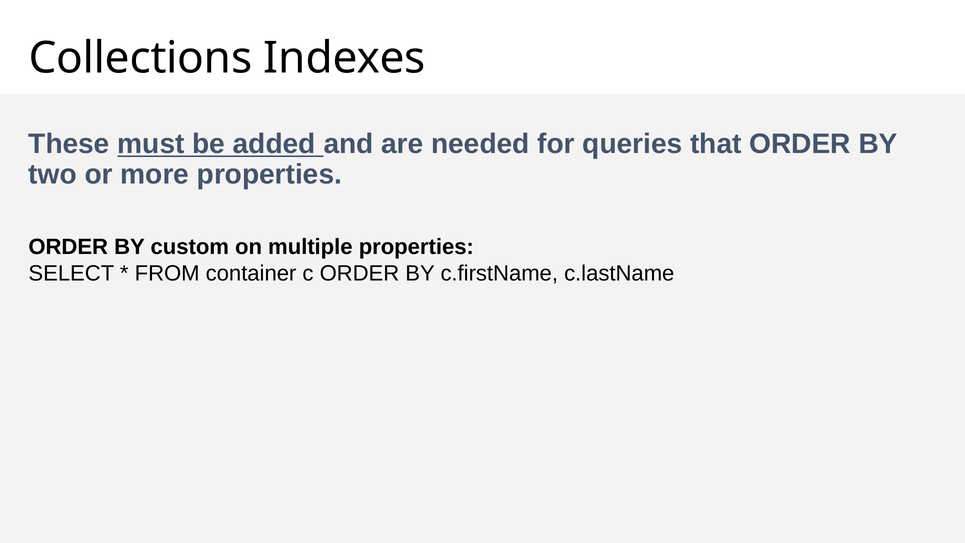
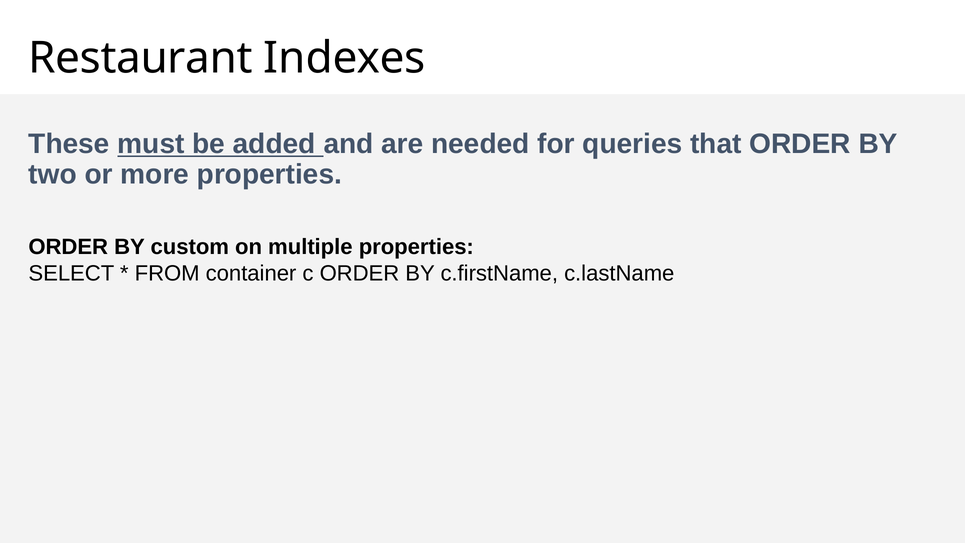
Collections: Collections -> Restaurant
